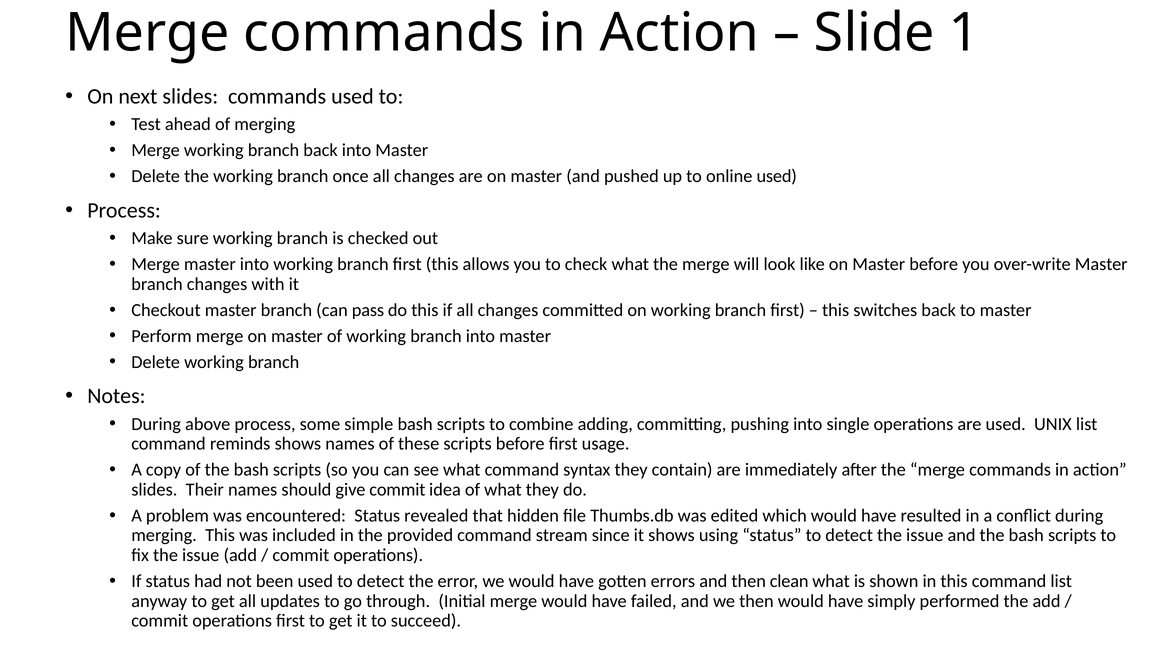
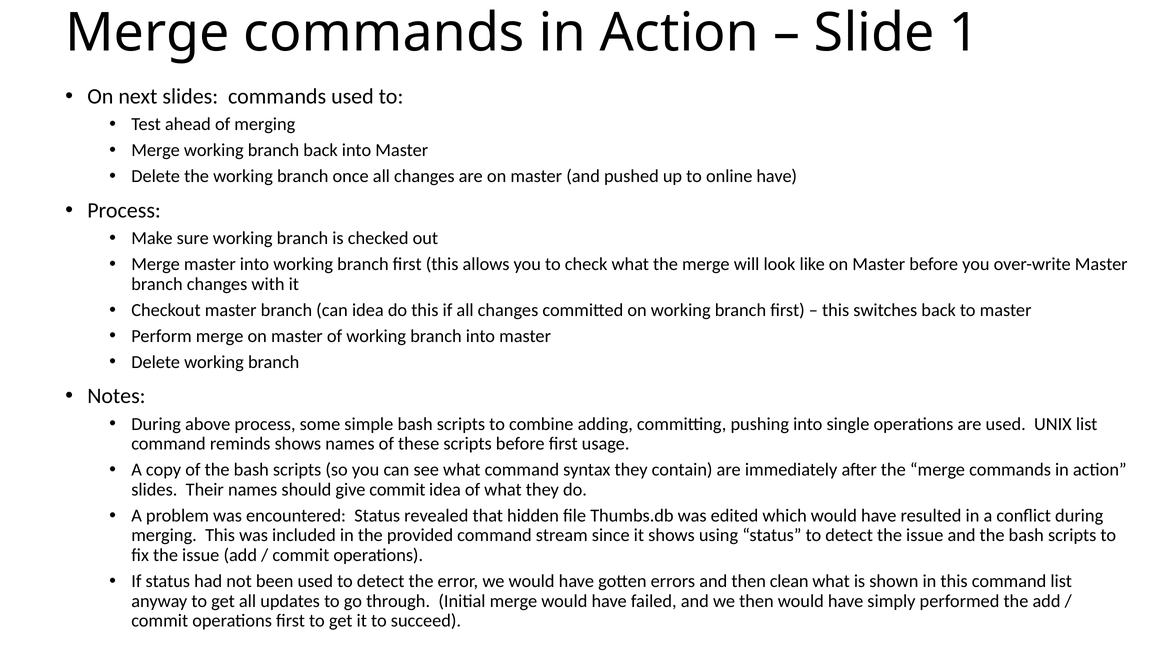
online used: used -> have
can pass: pass -> idea
